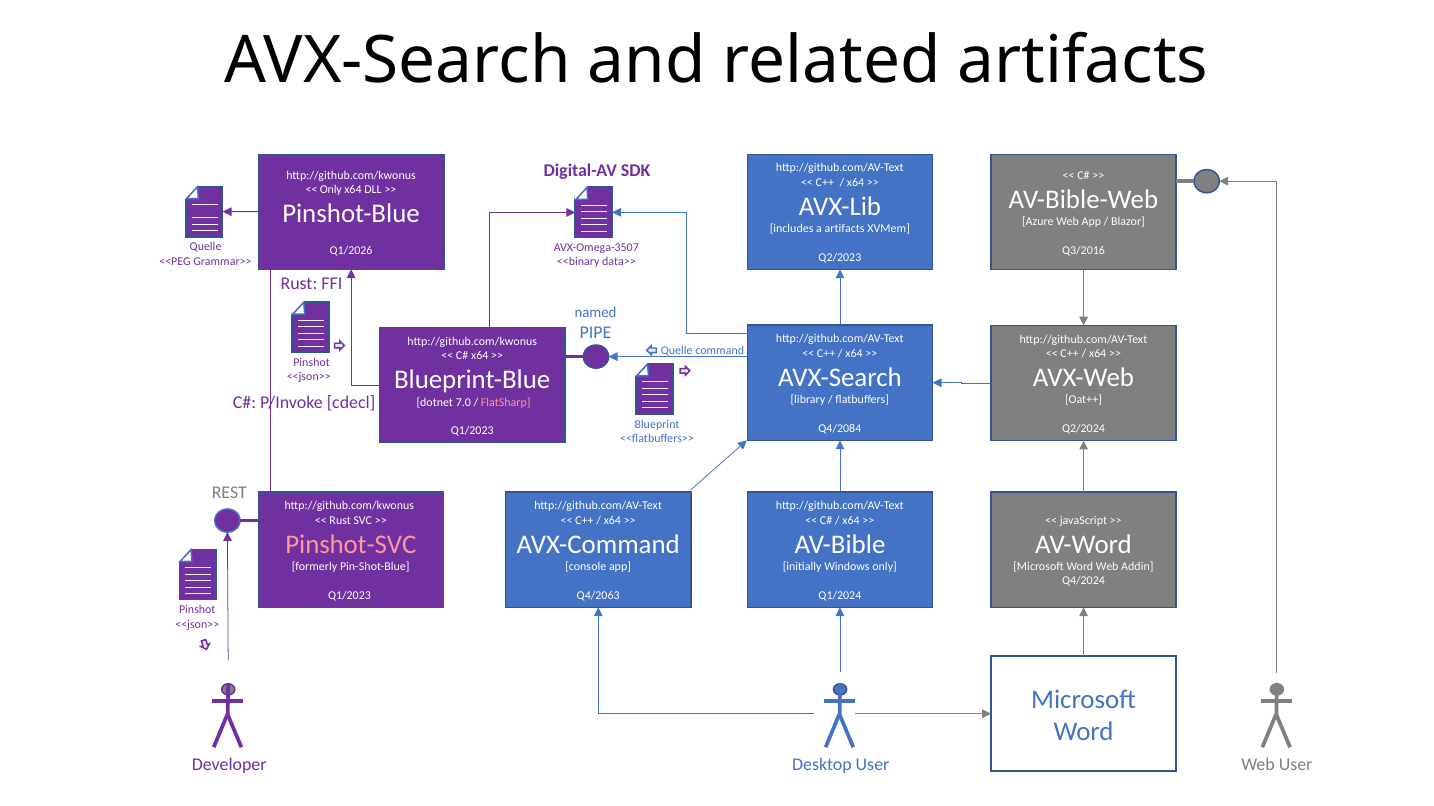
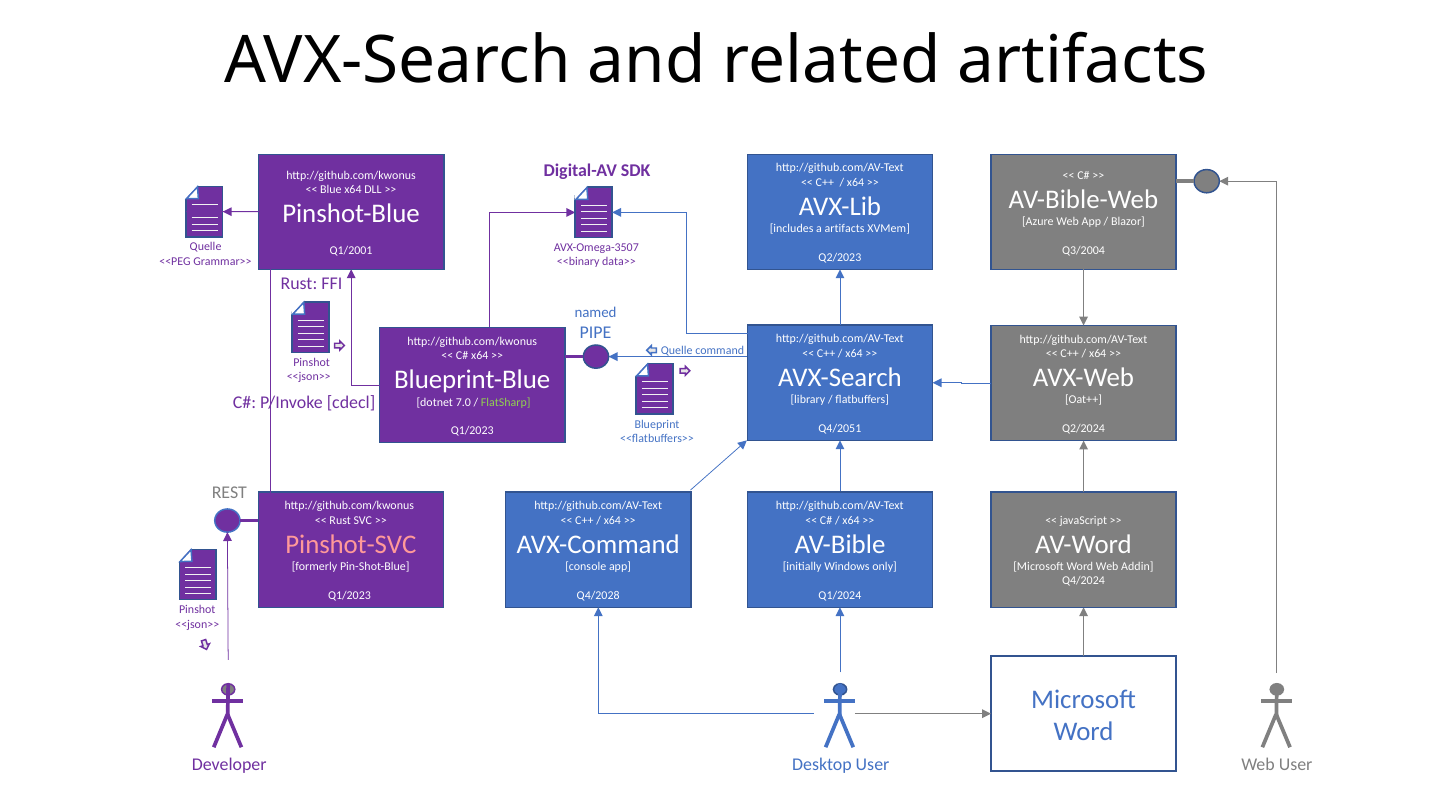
Only at (331, 190): Only -> Blue
Q1/2026: Q1/2026 -> Q1/2001
Q3/2016: Q3/2016 -> Q3/2004
FlatSharp colour: pink -> light green
Q4/2084: Q4/2084 -> Q4/2051
Q4/2063: Q4/2063 -> Q4/2028
